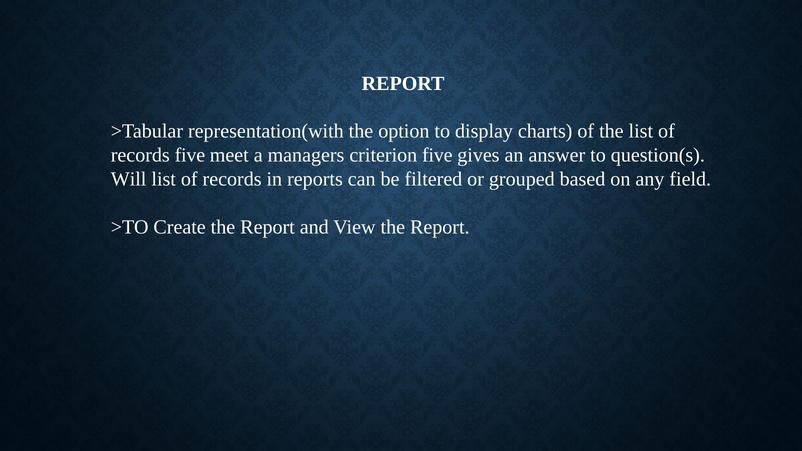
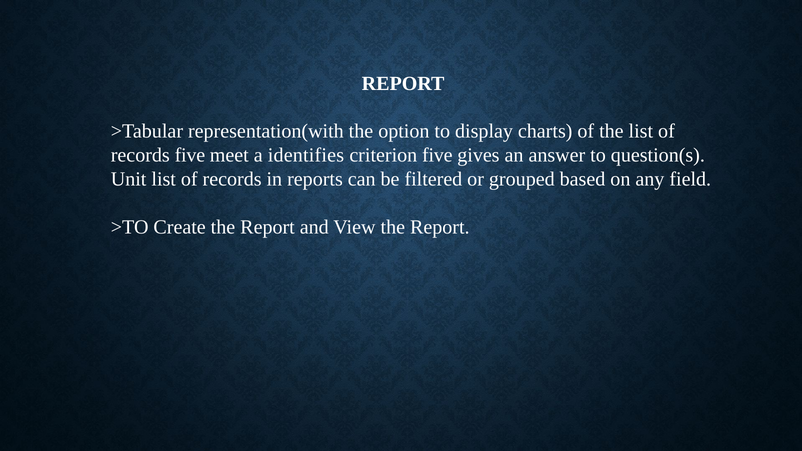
managers: managers -> identifies
Will: Will -> Unit
